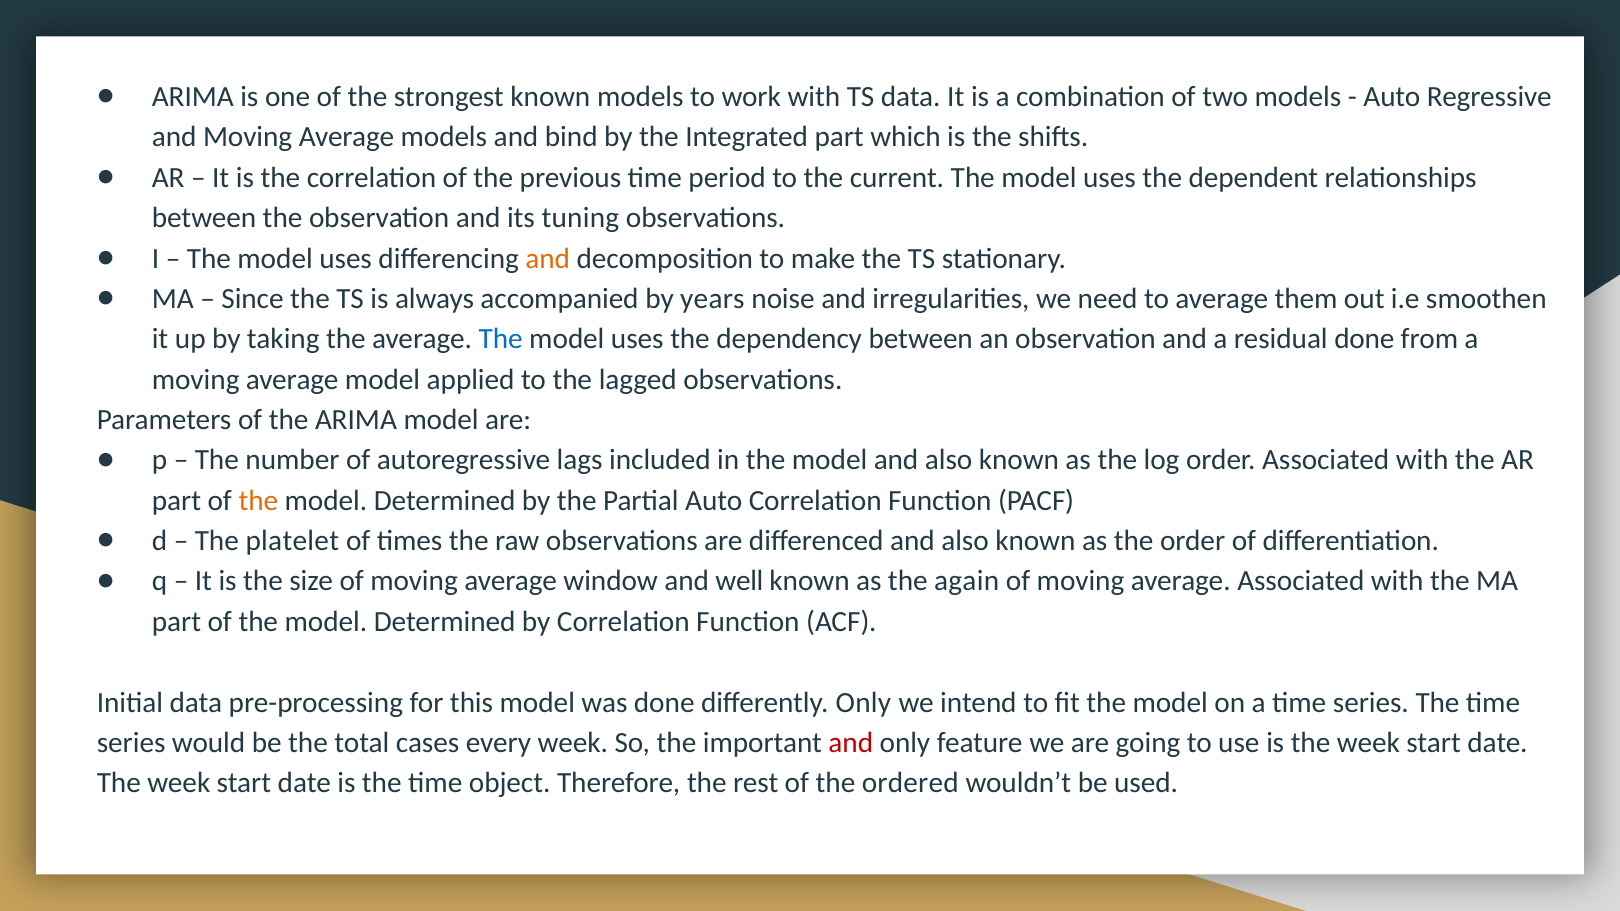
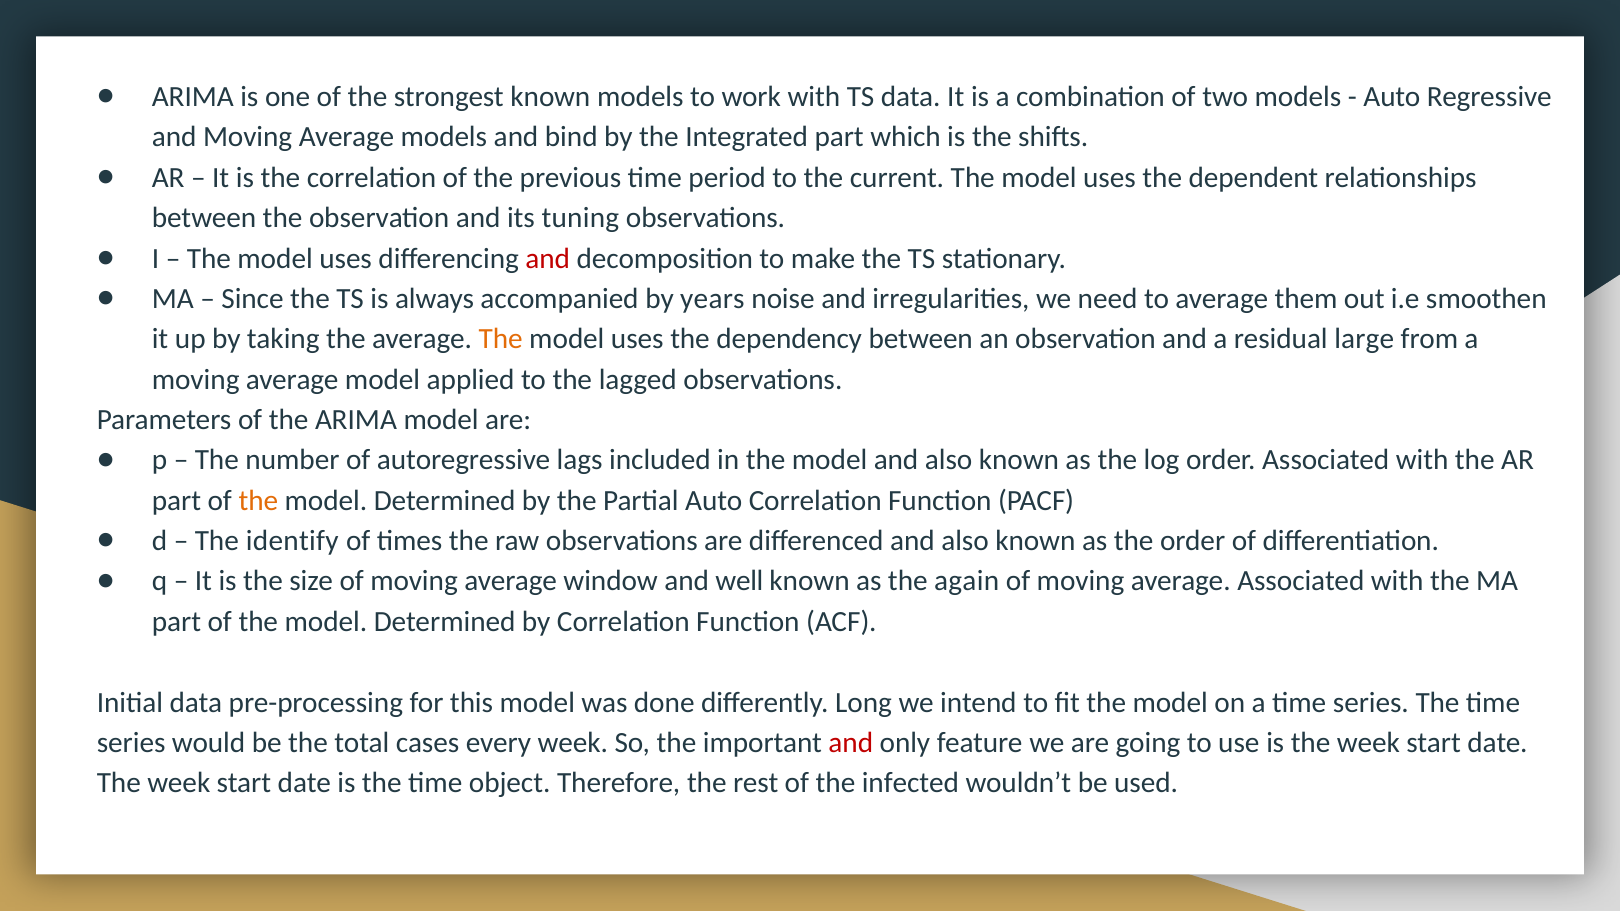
and at (548, 258) colour: orange -> red
The at (501, 339) colour: blue -> orange
residual done: done -> large
platelet: platelet -> identify
differently Only: Only -> Long
ordered: ordered -> infected
